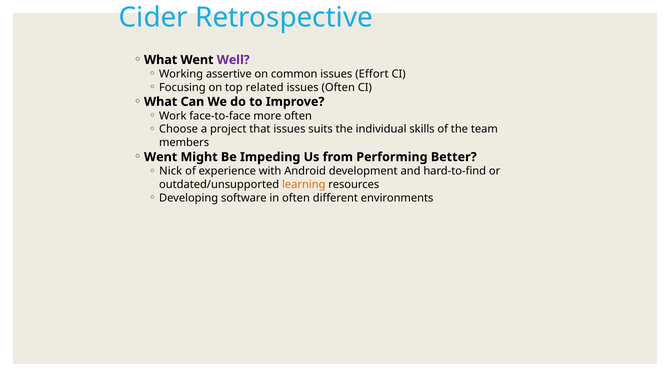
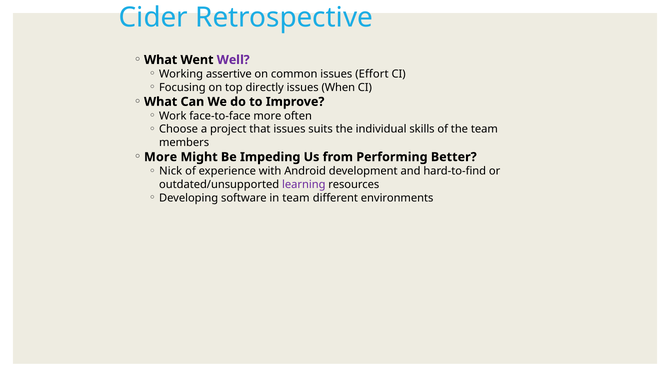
related: related -> directly
issues Often: Often -> When
Went at (161, 157): Went -> More
learning colour: orange -> purple
in often: often -> team
